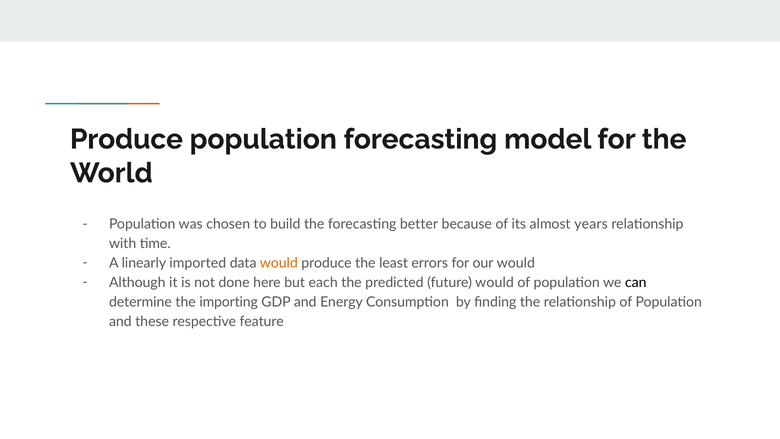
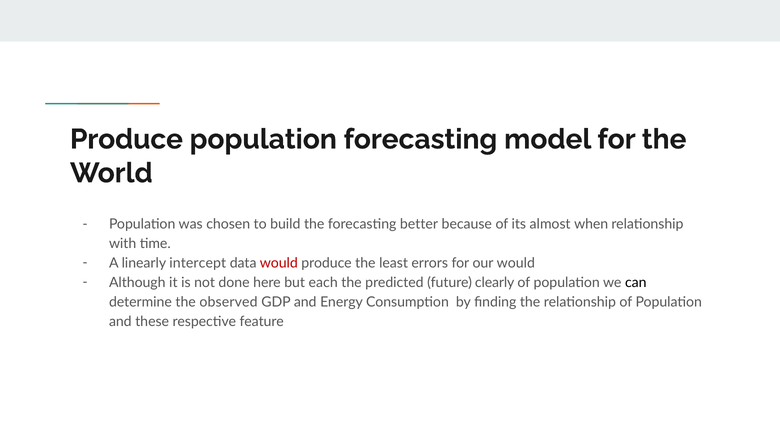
years: years -> when
imported: imported -> intercept
would at (279, 263) colour: orange -> red
future would: would -> clearly
importing: importing -> observed
